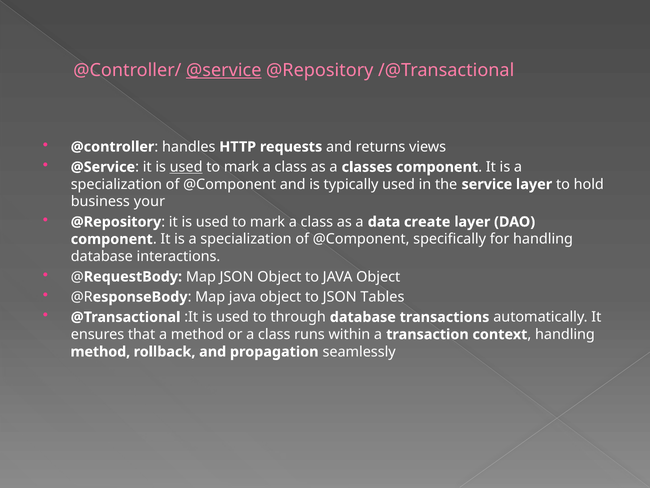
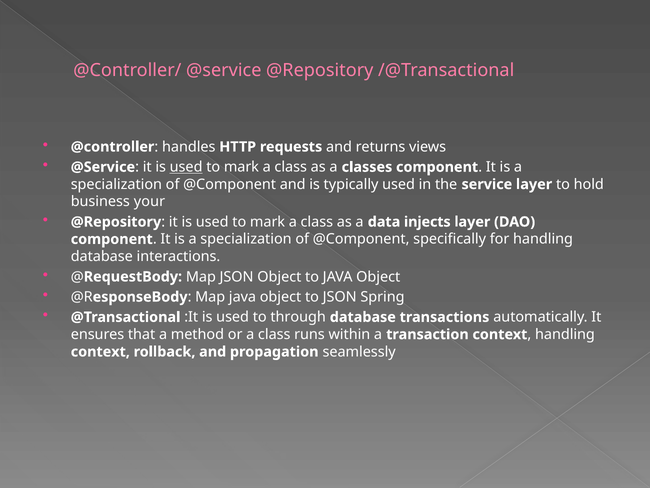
@service at (224, 70) underline: present -> none
create: create -> injects
Tables: Tables -> Spring
method at (100, 351): method -> context
